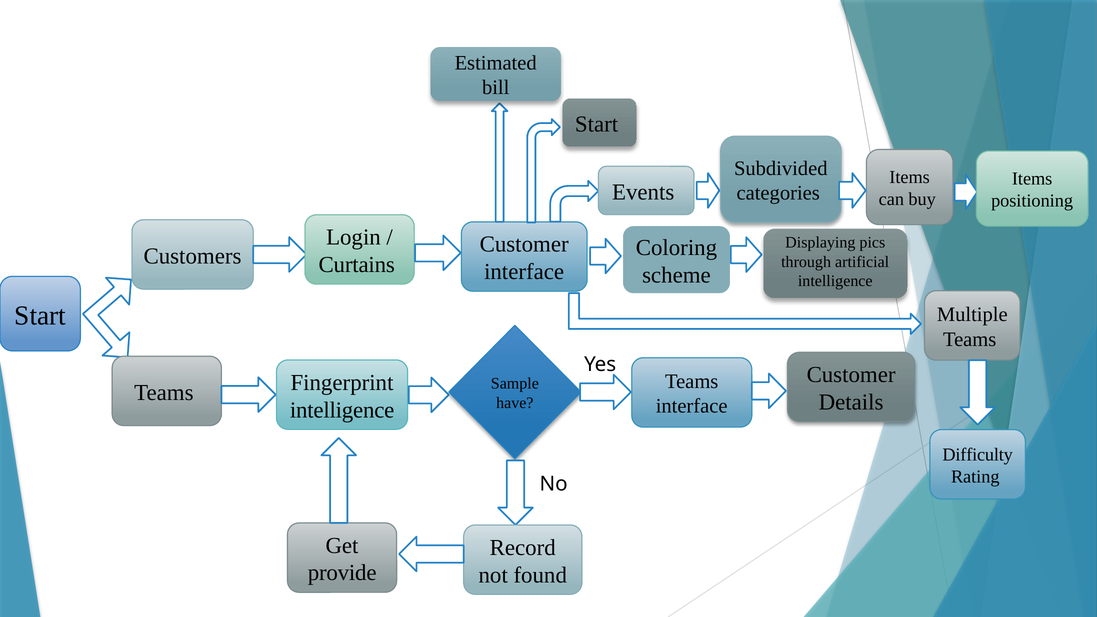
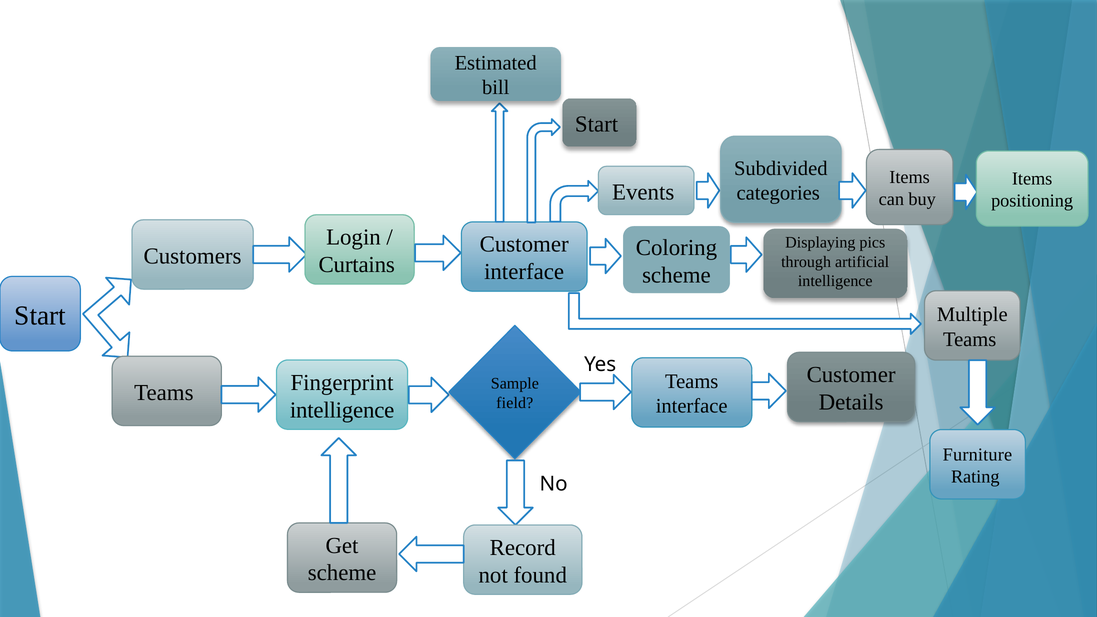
have: have -> field
Difficulty: Difficulty -> Furniture
provide at (342, 573): provide -> scheme
